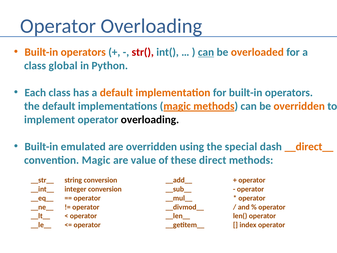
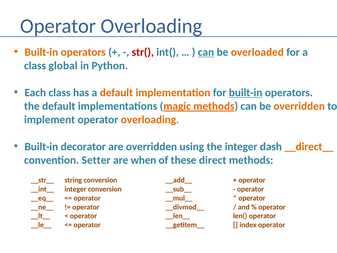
built-in at (246, 93) underline: none -> present
overloading at (150, 119) colour: black -> orange
emulated: emulated -> decorator
the special: special -> integer
convention Magic: Magic -> Setter
value: value -> when
